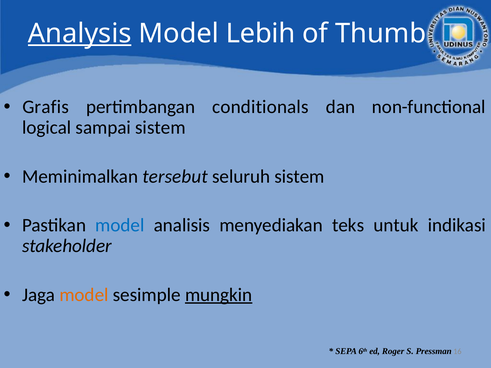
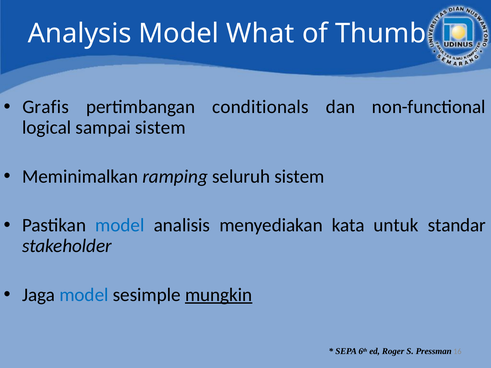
Analysis underline: present -> none
Lebih: Lebih -> What
tersebut: tersebut -> ramping
teks: teks -> kata
indikasi: indikasi -> standar
model at (84, 295) colour: orange -> blue
